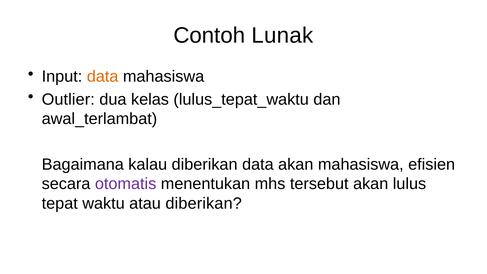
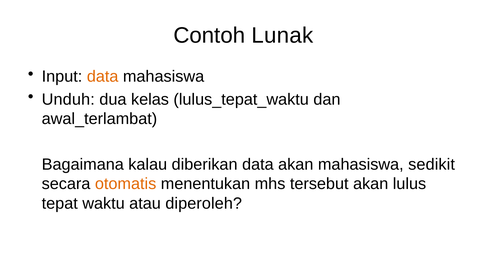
Outlier: Outlier -> Unduh
efisien: efisien -> sedikit
otomatis colour: purple -> orange
atau diberikan: diberikan -> diperoleh
